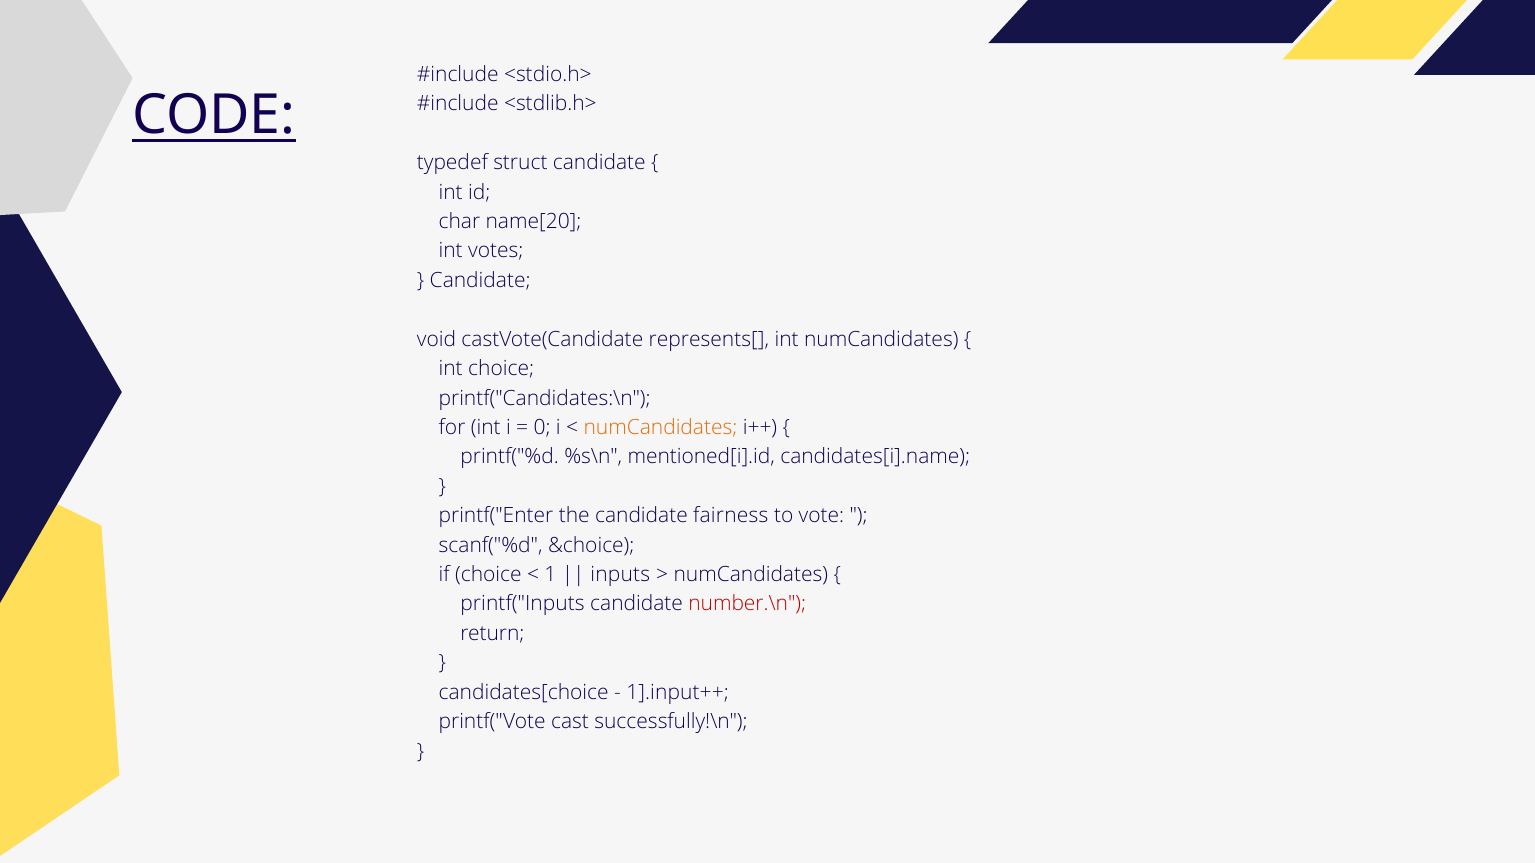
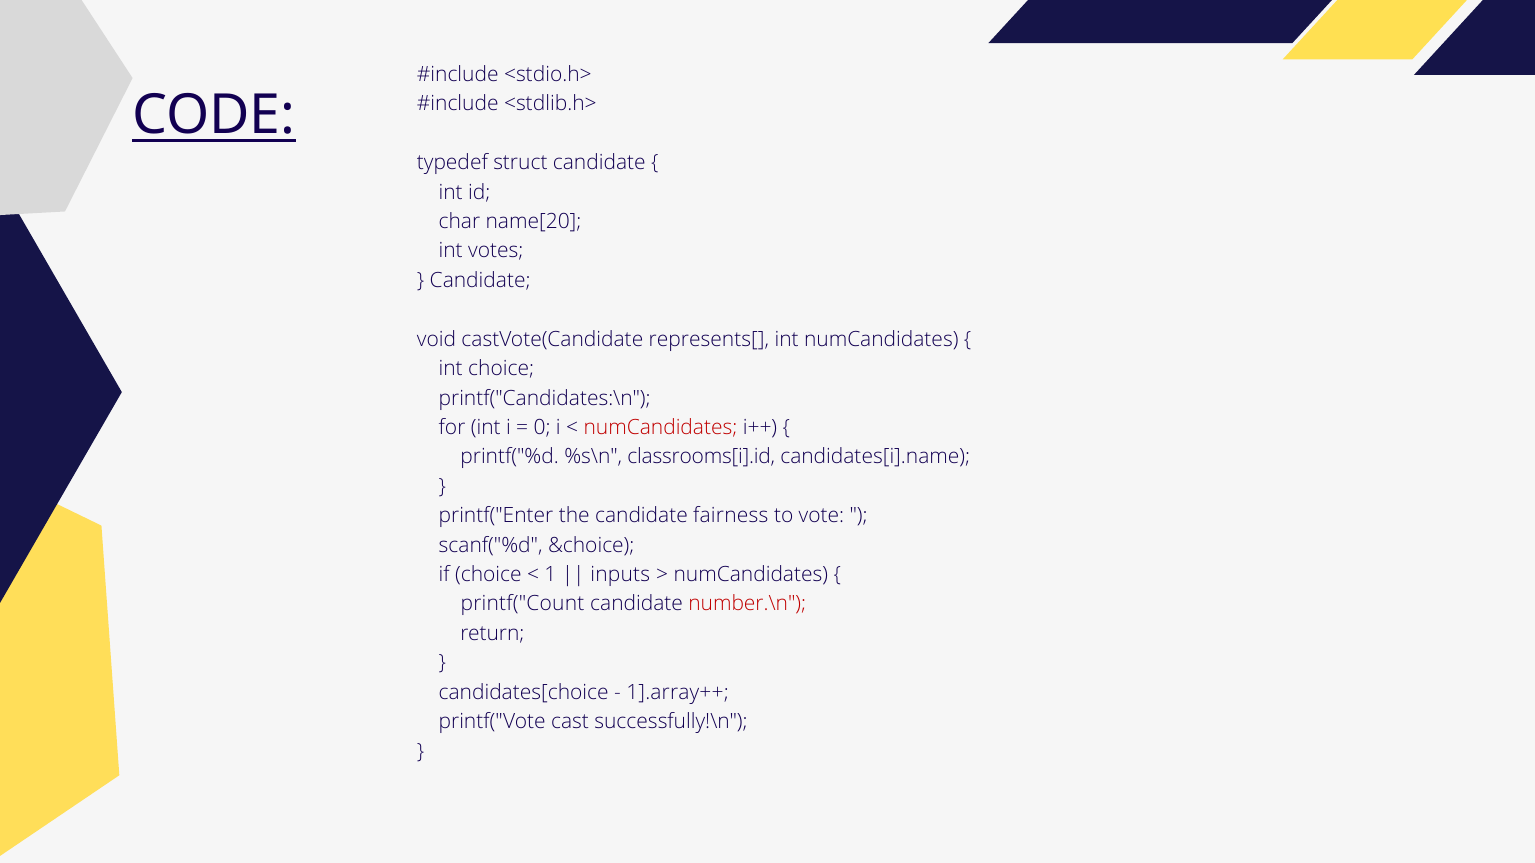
numCandidates at (660, 428) colour: orange -> red
mentioned[i].id: mentioned[i].id -> classrooms[i].id
printf("Inputs: printf("Inputs -> printf("Count
1].input++: 1].input++ -> 1].array++
